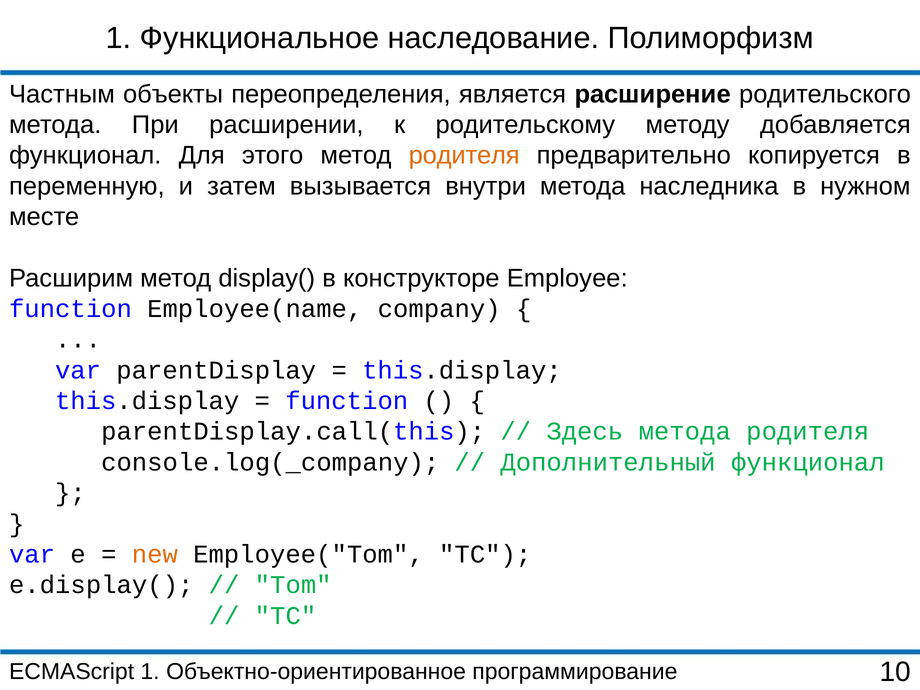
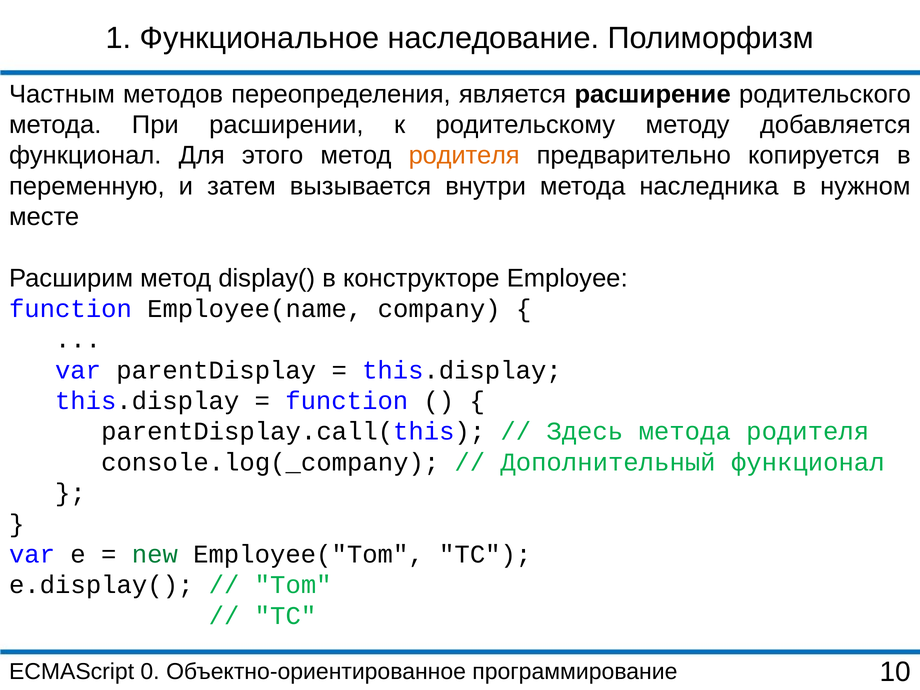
объекты: объекты -> методов
new colour: orange -> green
ECMAScript 1: 1 -> 0
